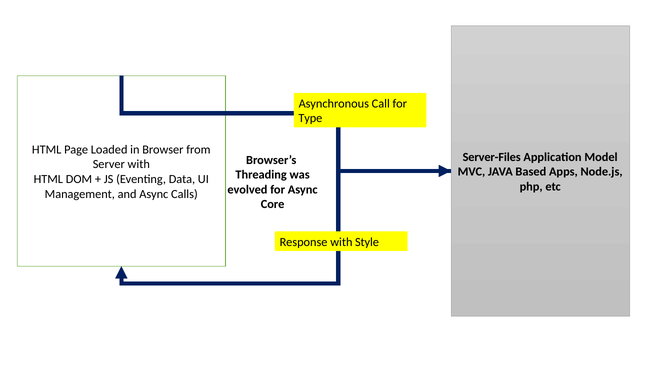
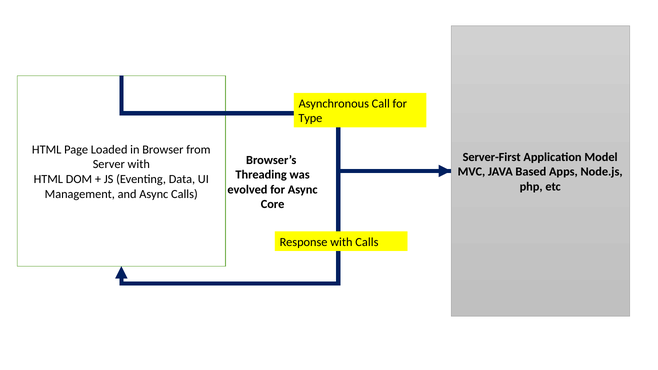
Server-Files: Server-Files -> Server-First
with Style: Style -> Calls
